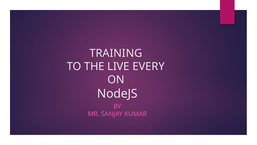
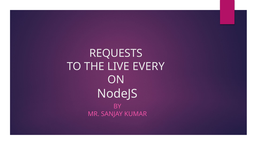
TRAINING: TRAINING -> REQUESTS
